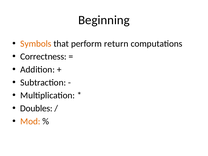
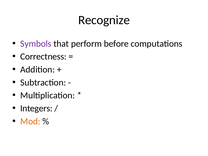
Beginning: Beginning -> Recognize
Symbols colour: orange -> purple
return: return -> before
Doubles: Doubles -> Integers
